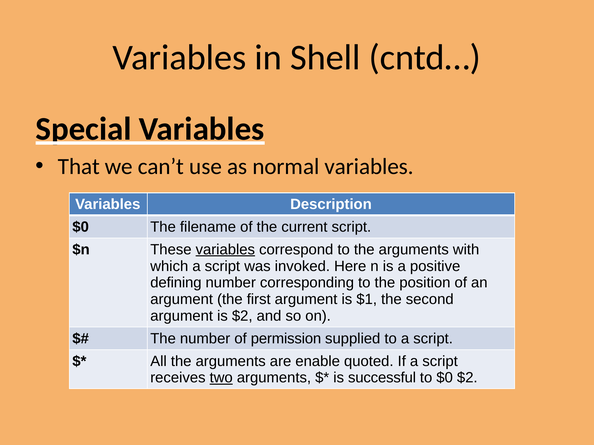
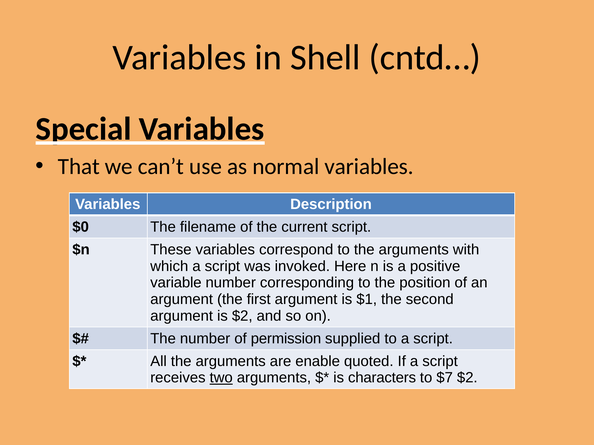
variables at (225, 250) underline: present -> none
defining: defining -> variable
successful: successful -> characters
to $0: $0 -> $7
